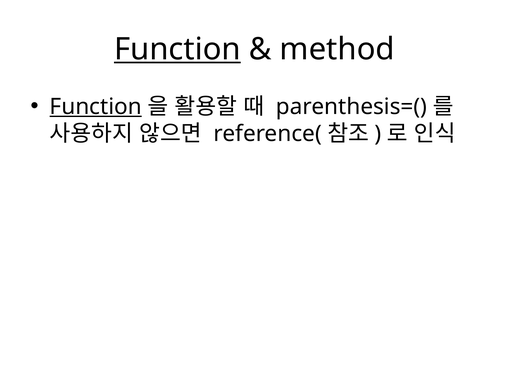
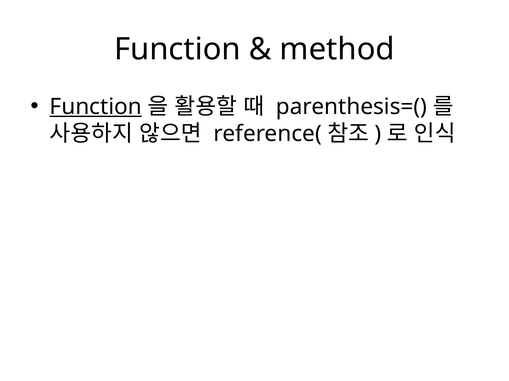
Function at (177, 49) underline: present -> none
